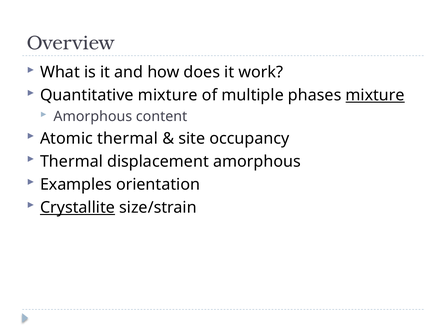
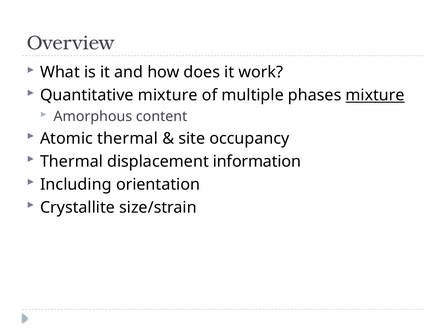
displacement amorphous: amorphous -> information
Examples: Examples -> Including
Crystallite underline: present -> none
